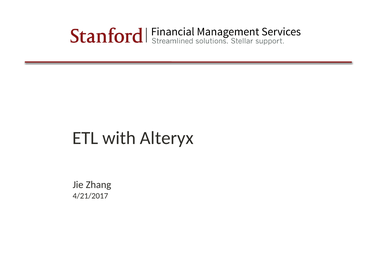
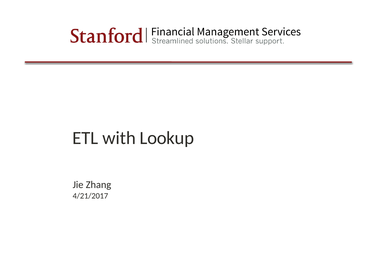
Alteryx: Alteryx -> Lookup
